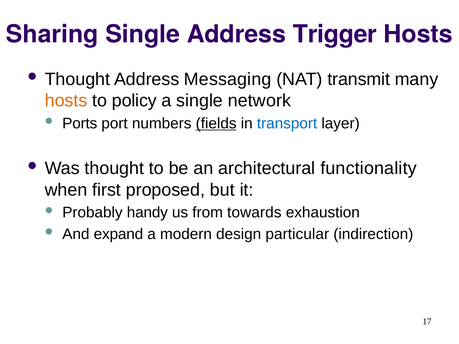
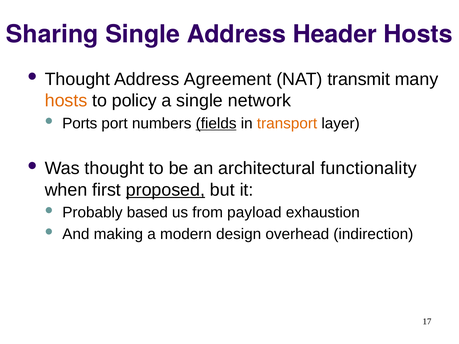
Trigger: Trigger -> Header
Messaging: Messaging -> Agreement
transport colour: blue -> orange
proposed underline: none -> present
handy: handy -> based
towards: towards -> payload
expand: expand -> making
particular: particular -> overhead
